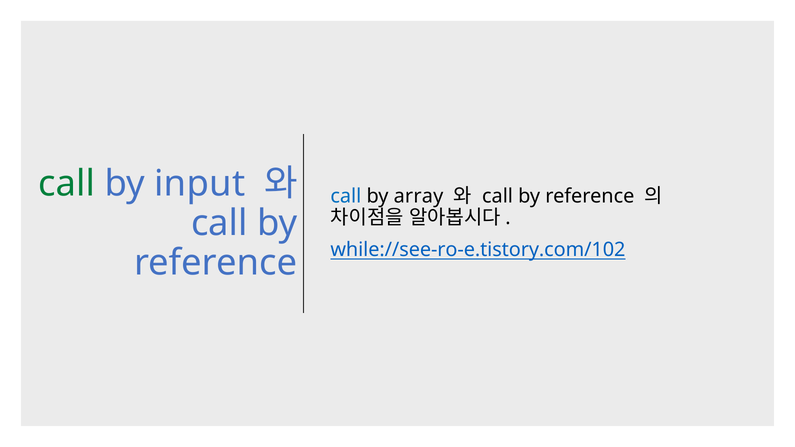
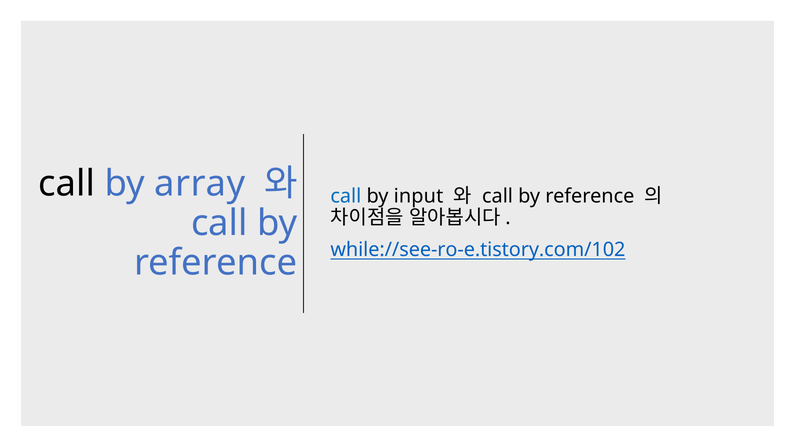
call at (67, 184) colour: green -> black
input: input -> array
array: array -> input
